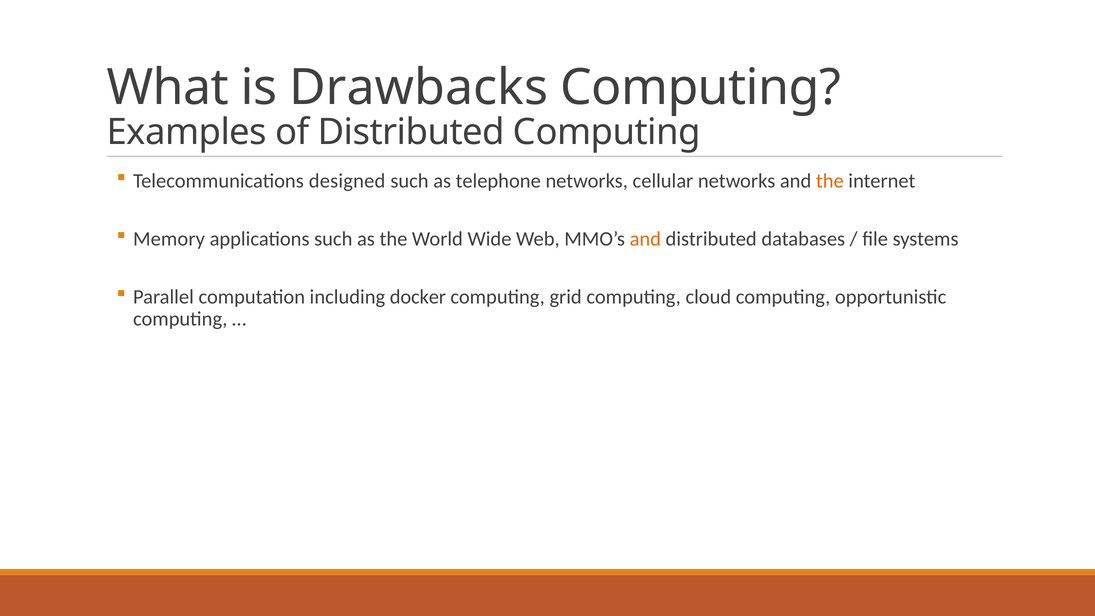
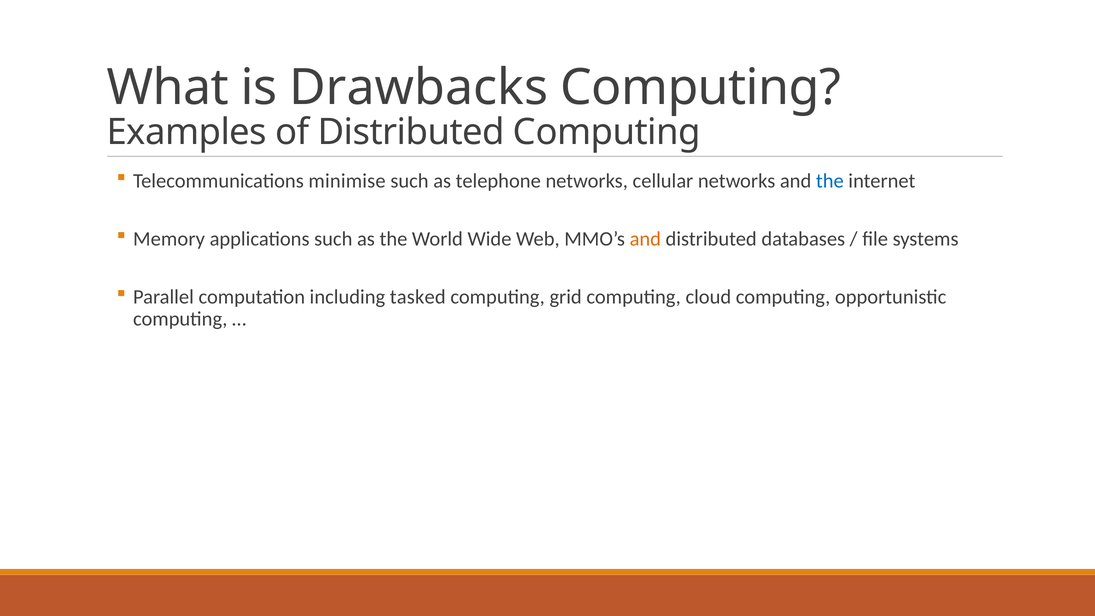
designed: designed -> minimise
the at (830, 181) colour: orange -> blue
docker: docker -> tasked
